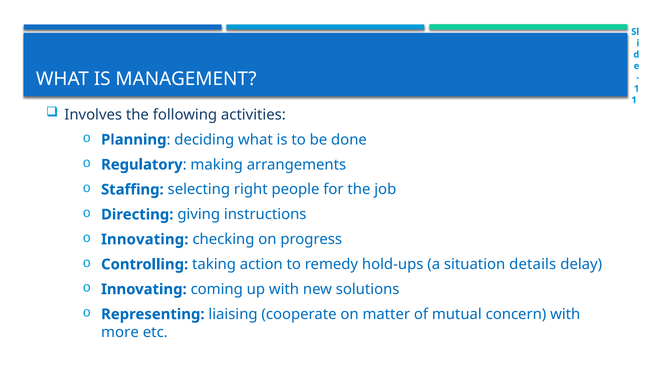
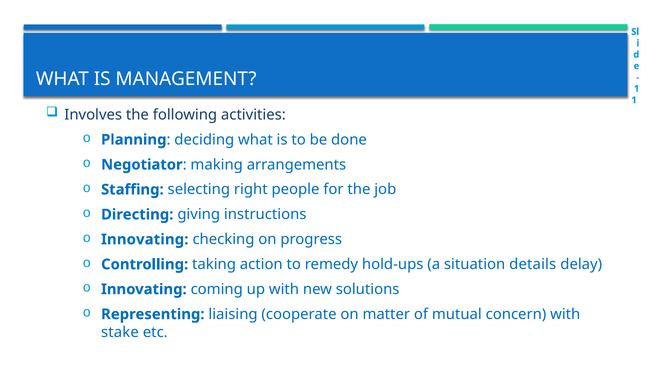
Regulatory: Regulatory -> Negotiator
more: more -> stake
